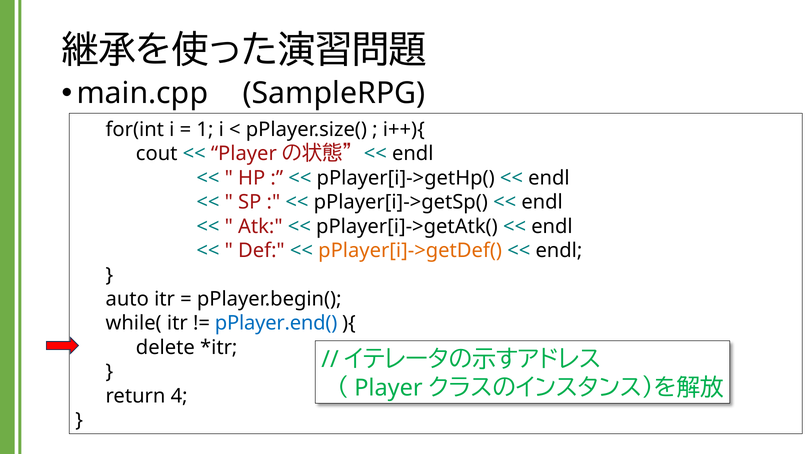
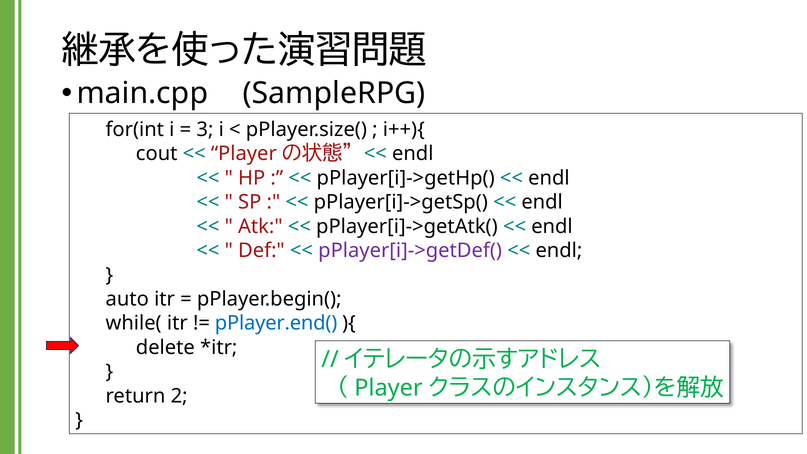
1: 1 -> 3
pPlayer[i]->getDef( colour: orange -> purple
4: 4 -> 2
